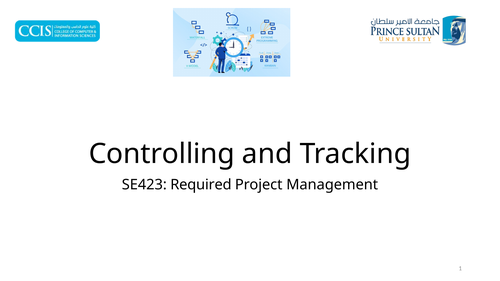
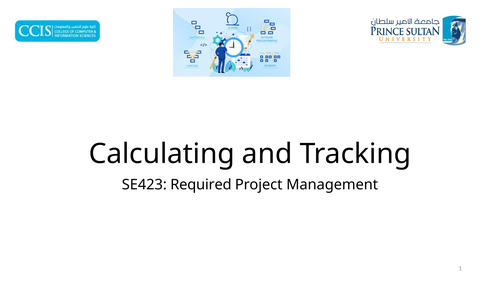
Controlling: Controlling -> Calculating
